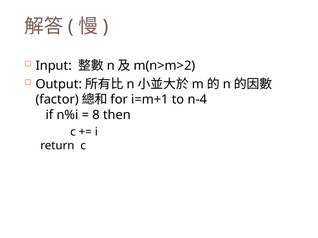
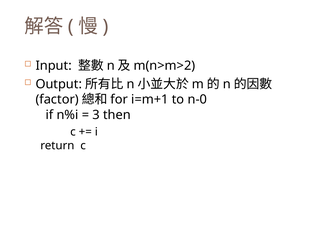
n-4: n-4 -> n-0
8: 8 -> 3
